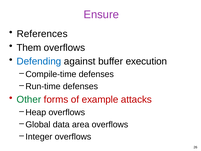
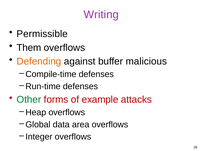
Ensure: Ensure -> Writing
References: References -> Permissible
Defending colour: blue -> orange
execution: execution -> malicious
